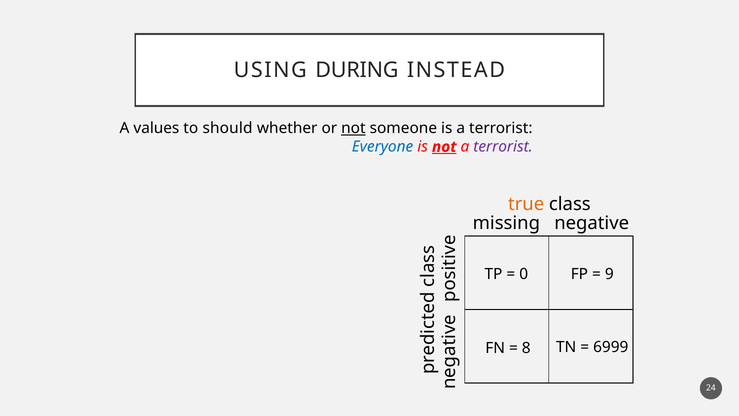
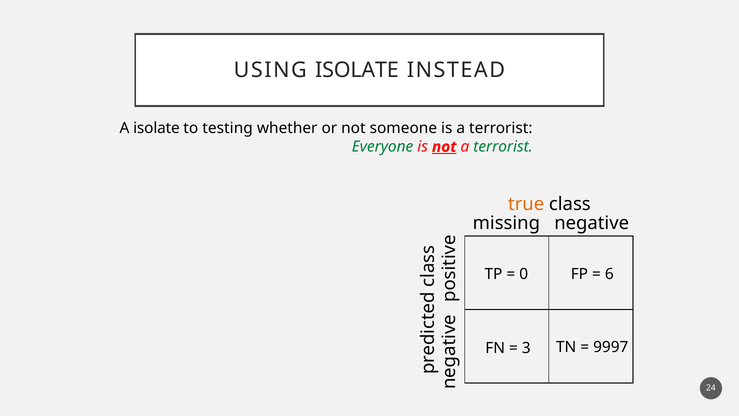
USING DURING: DURING -> ISOLATE
A values: values -> isolate
should: should -> testing
not at (353, 128) underline: present -> none
Everyone colour: blue -> green
terrorist at (503, 147) colour: purple -> green
9: 9 -> 6
8: 8 -> 3
6999: 6999 -> 9997
